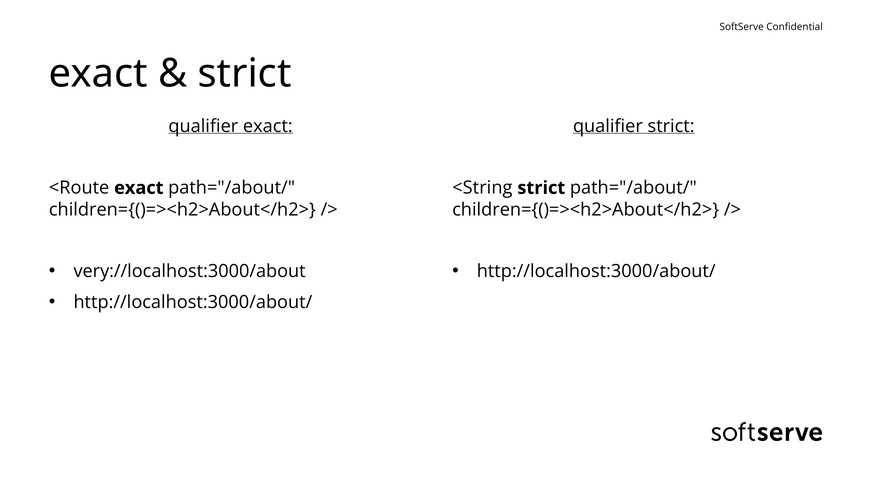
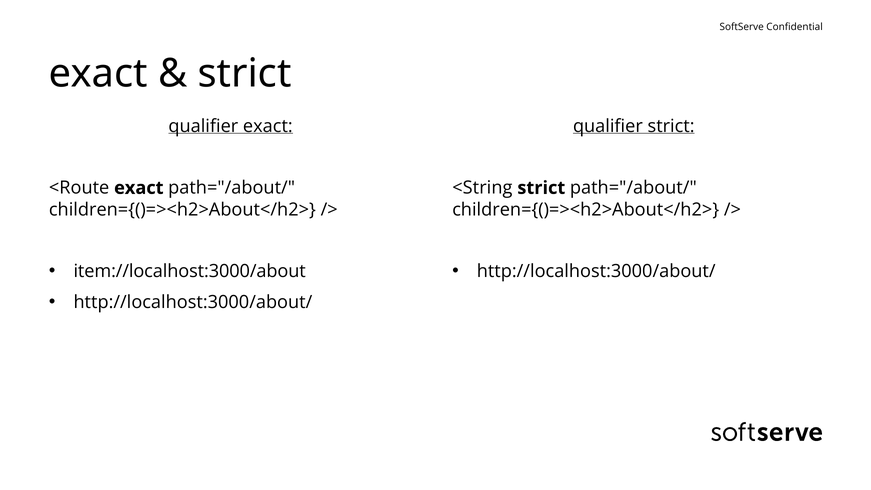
very://localhost:3000/about: very://localhost:3000/about -> item://localhost:3000/about
